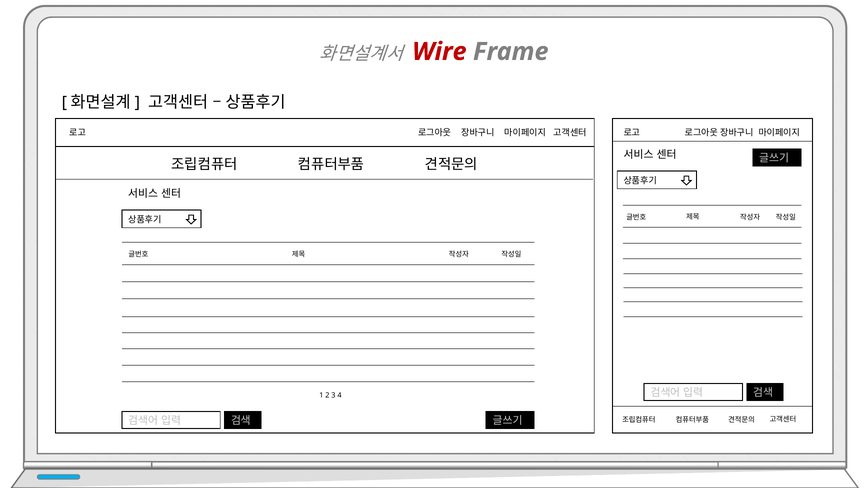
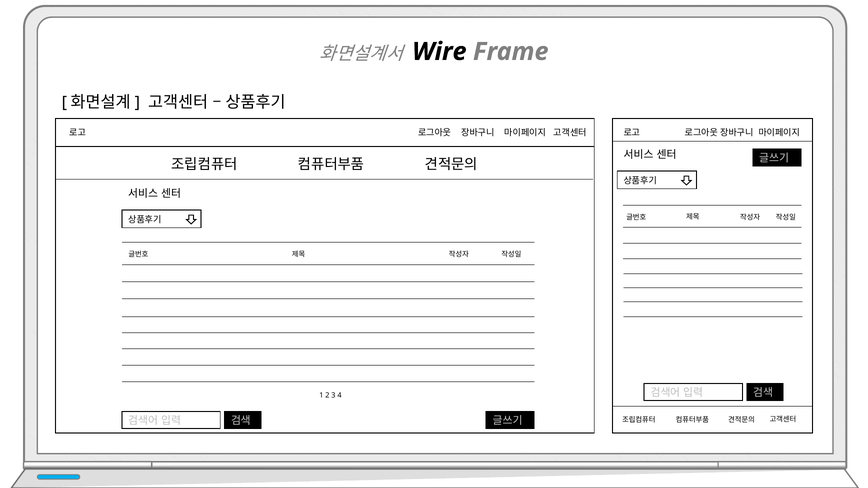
Wire colour: red -> black
